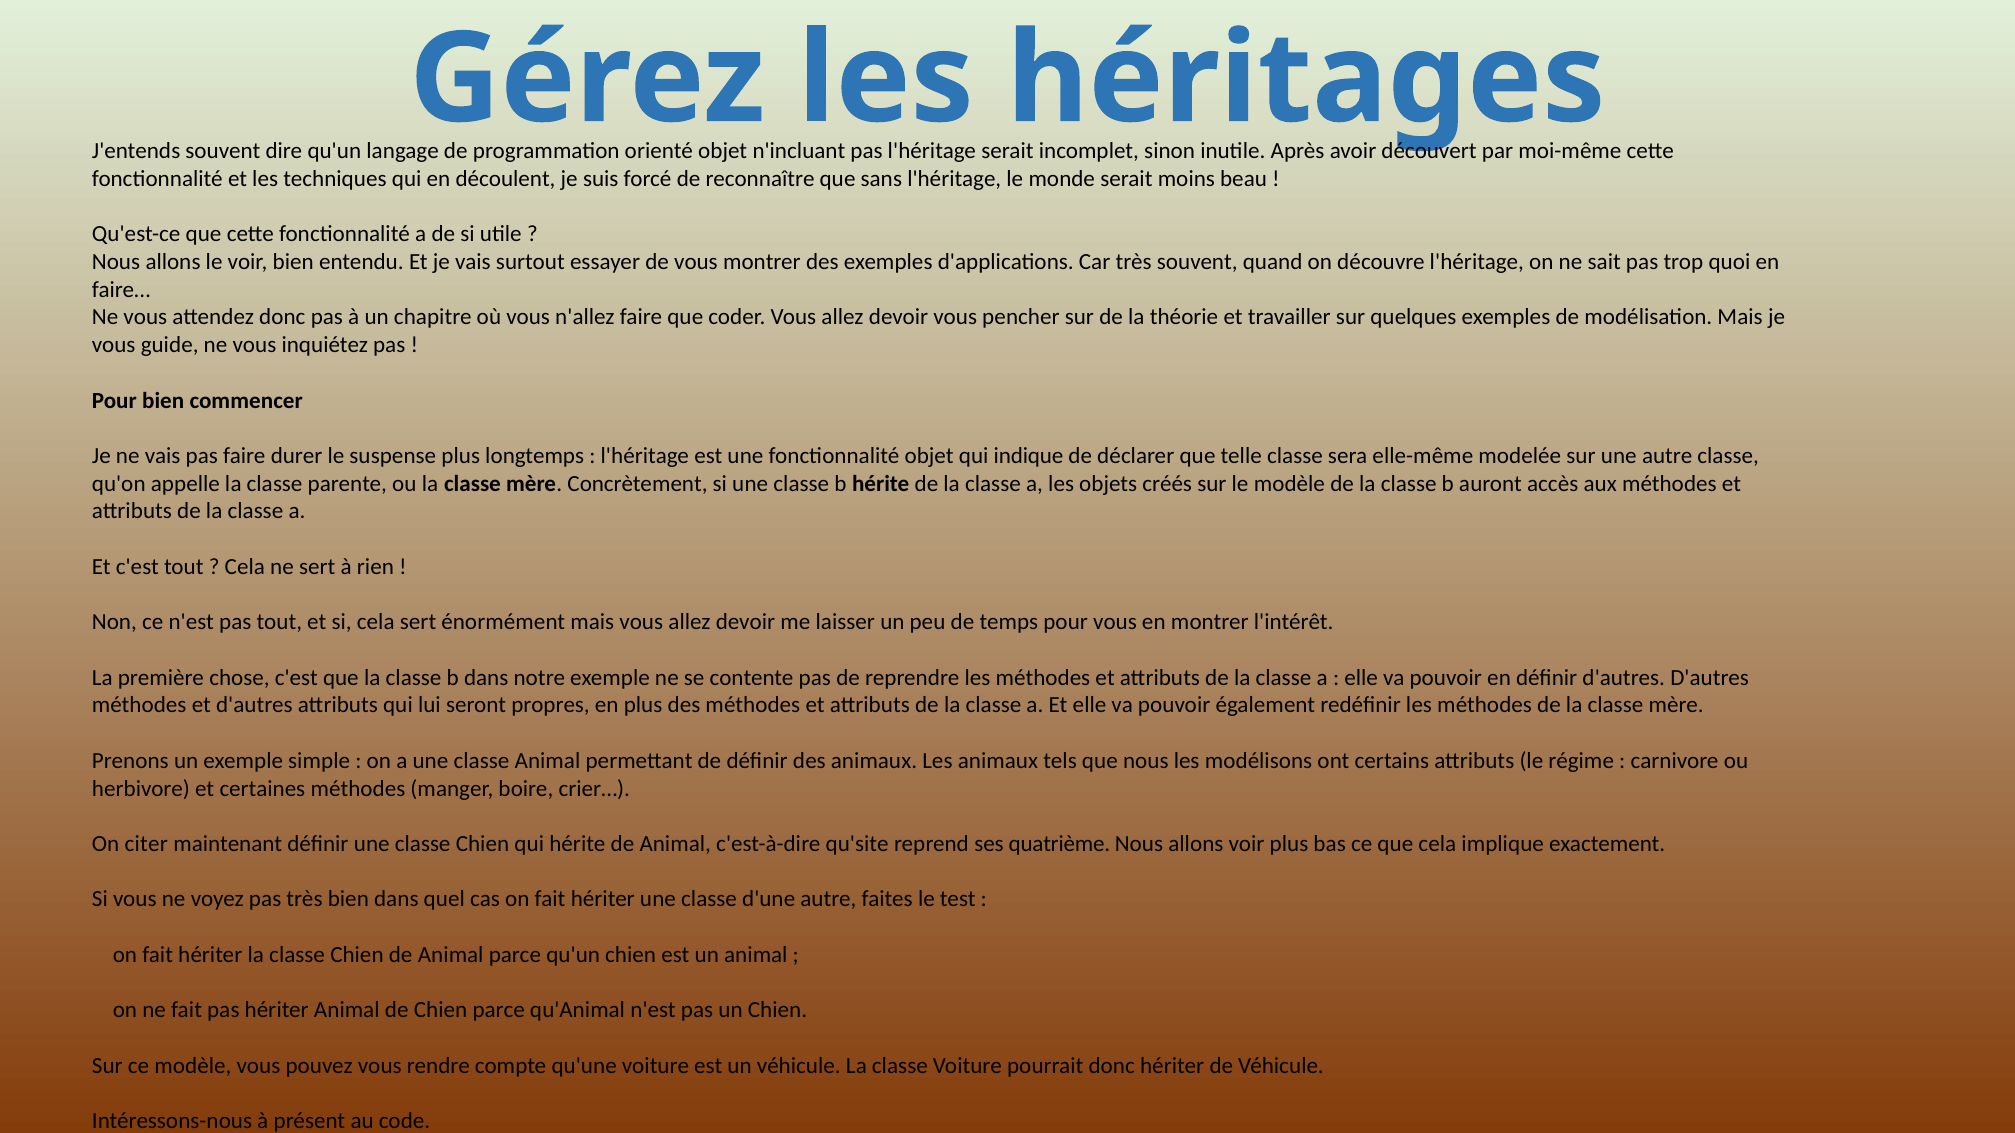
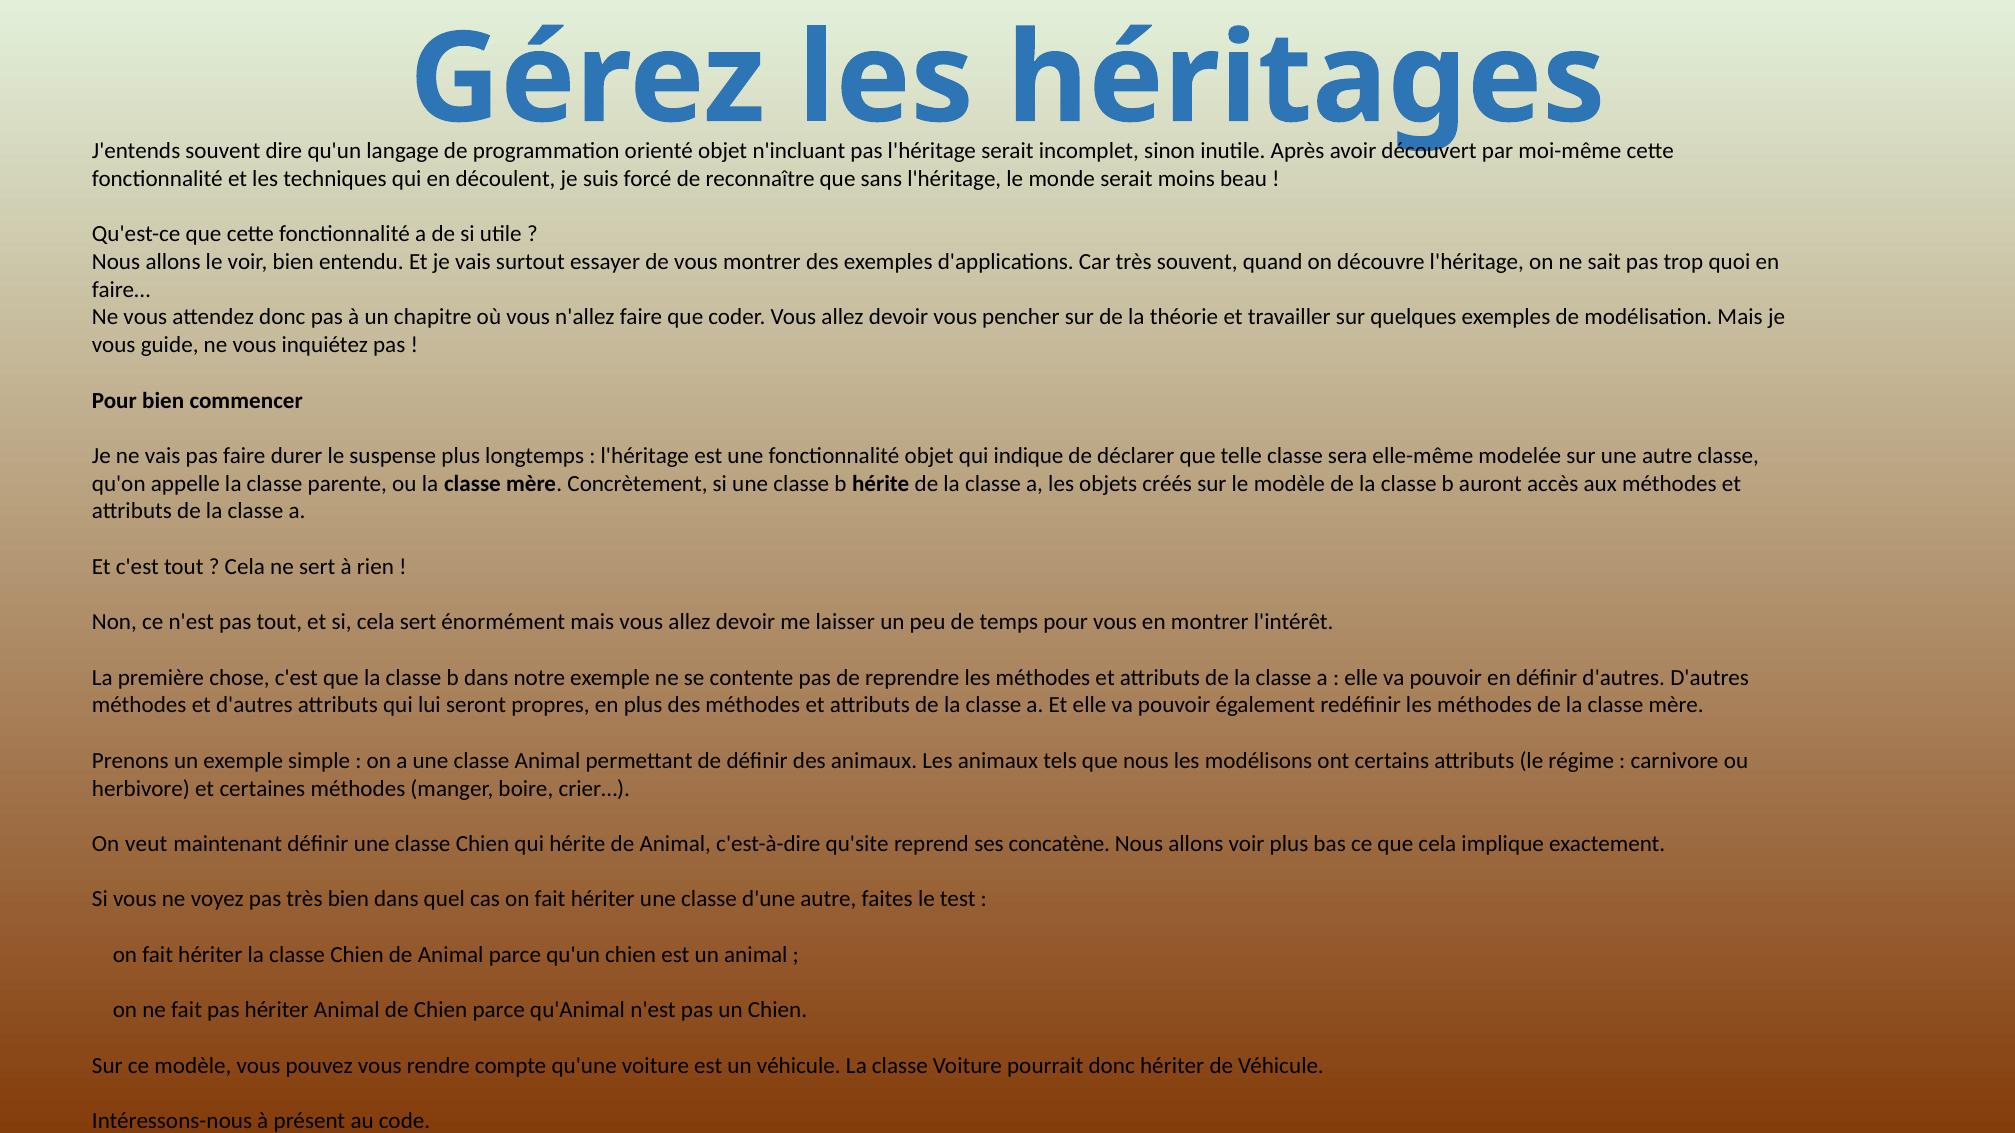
citer: citer -> veut
quatrième: quatrième -> concatène
